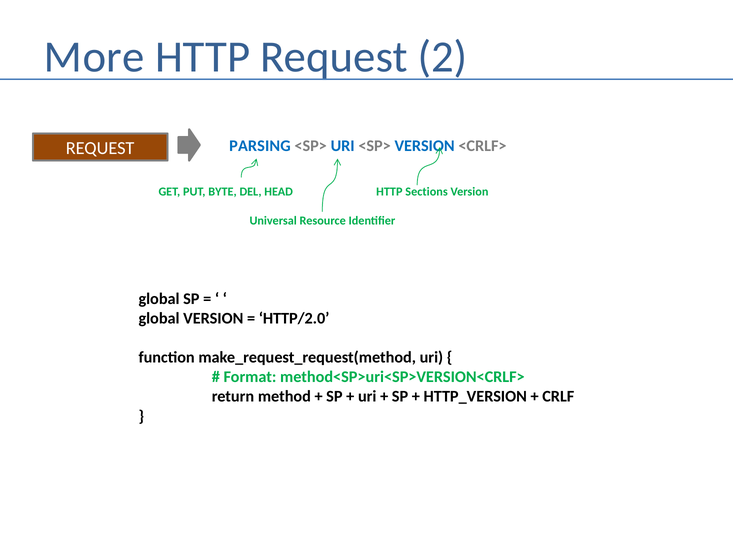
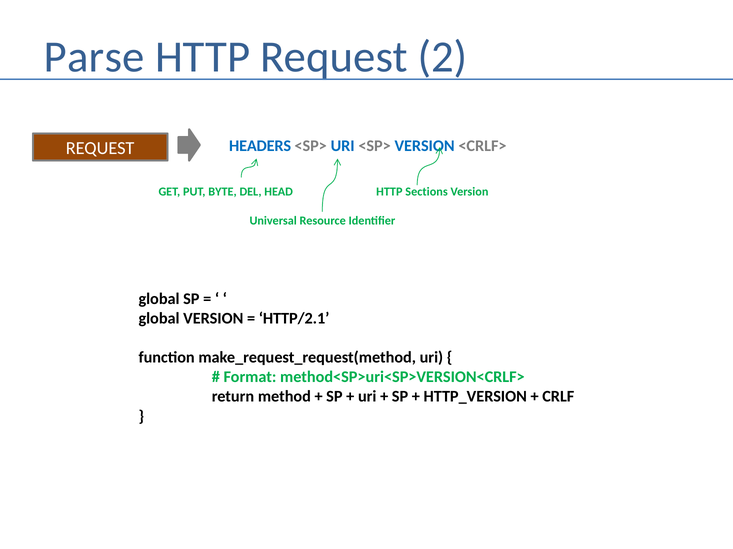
More: More -> Parse
PARSING: PARSING -> HEADERS
HTTP/2.0: HTTP/2.0 -> HTTP/2.1
